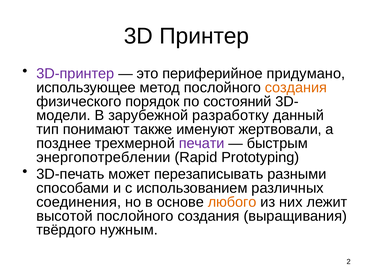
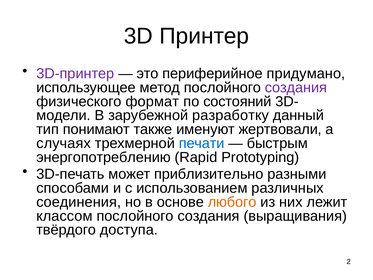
создания at (296, 87) colour: orange -> purple
порядок: порядок -> формат
позднее: позднее -> случаях
печати colour: purple -> blue
энергопотреблении: энергопотреблении -> энергопотреблению
перезаписывать: перезаписывать -> приблизительно
высотой: высотой -> классом
нужным: нужным -> доступа
